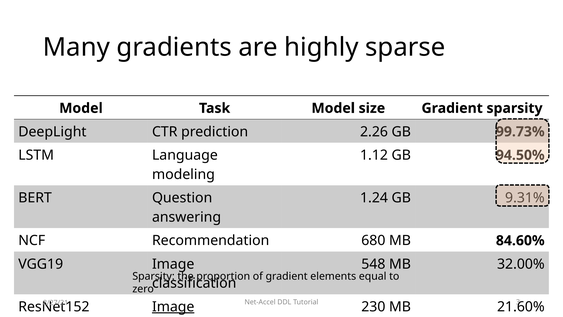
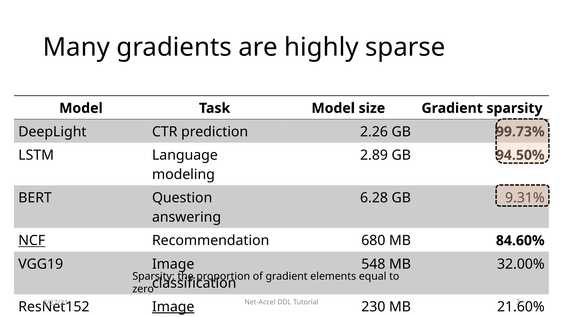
1.12: 1.12 -> 2.89
1.24: 1.24 -> 6.28
NCF underline: none -> present
